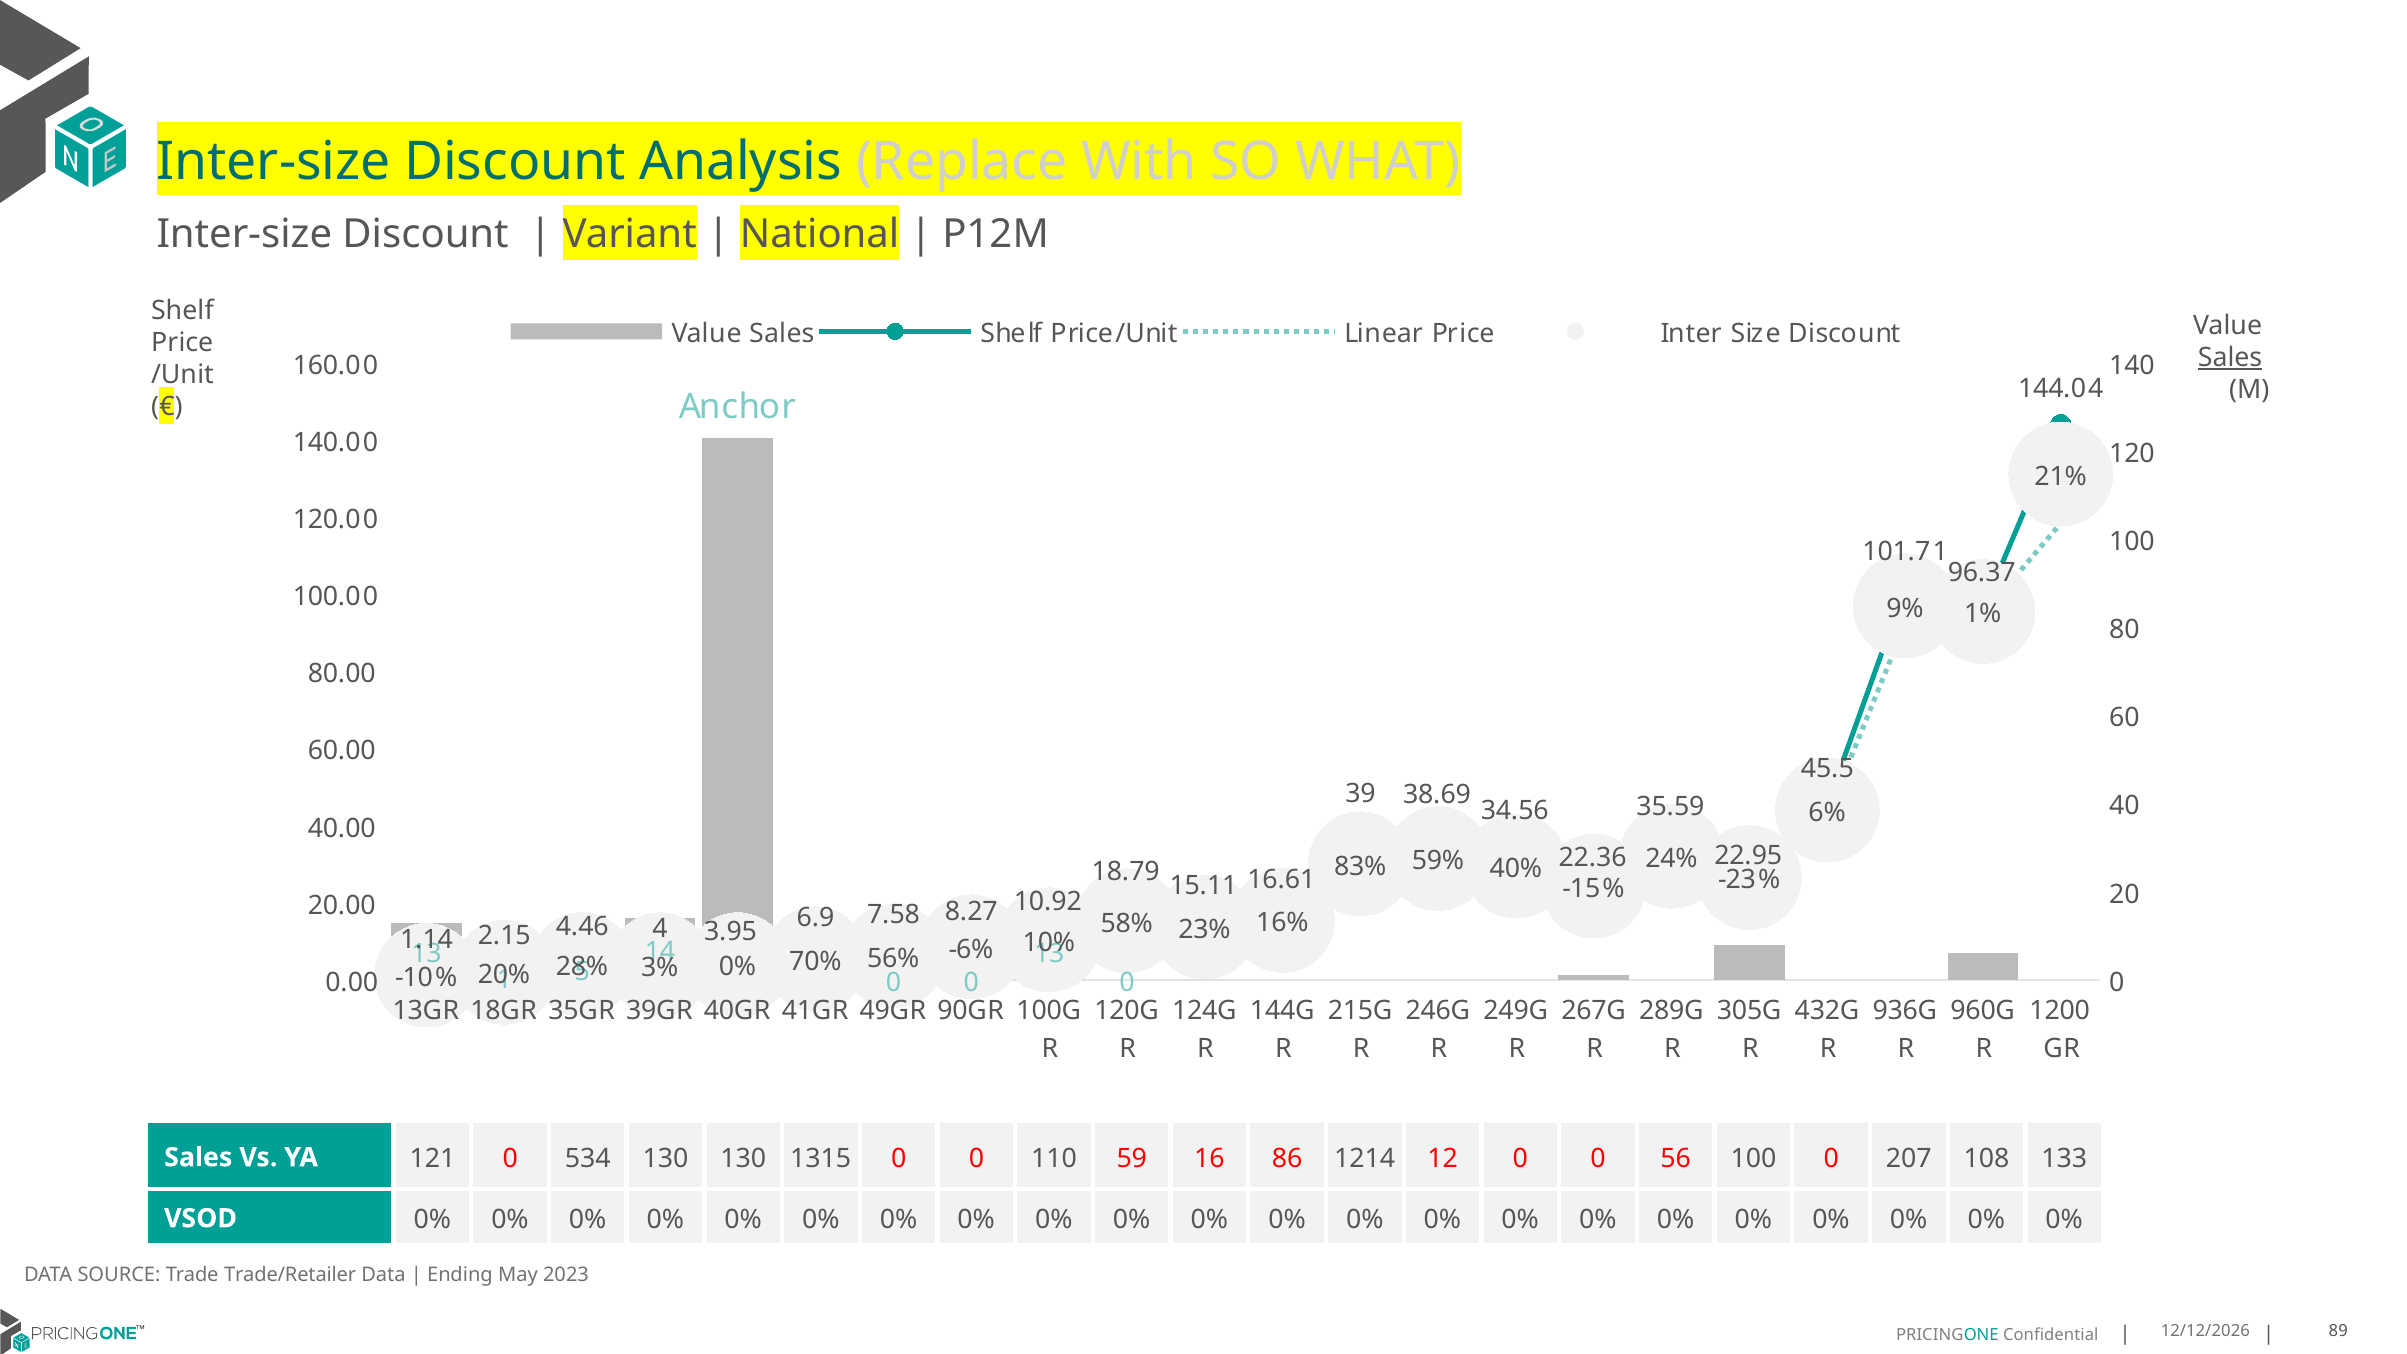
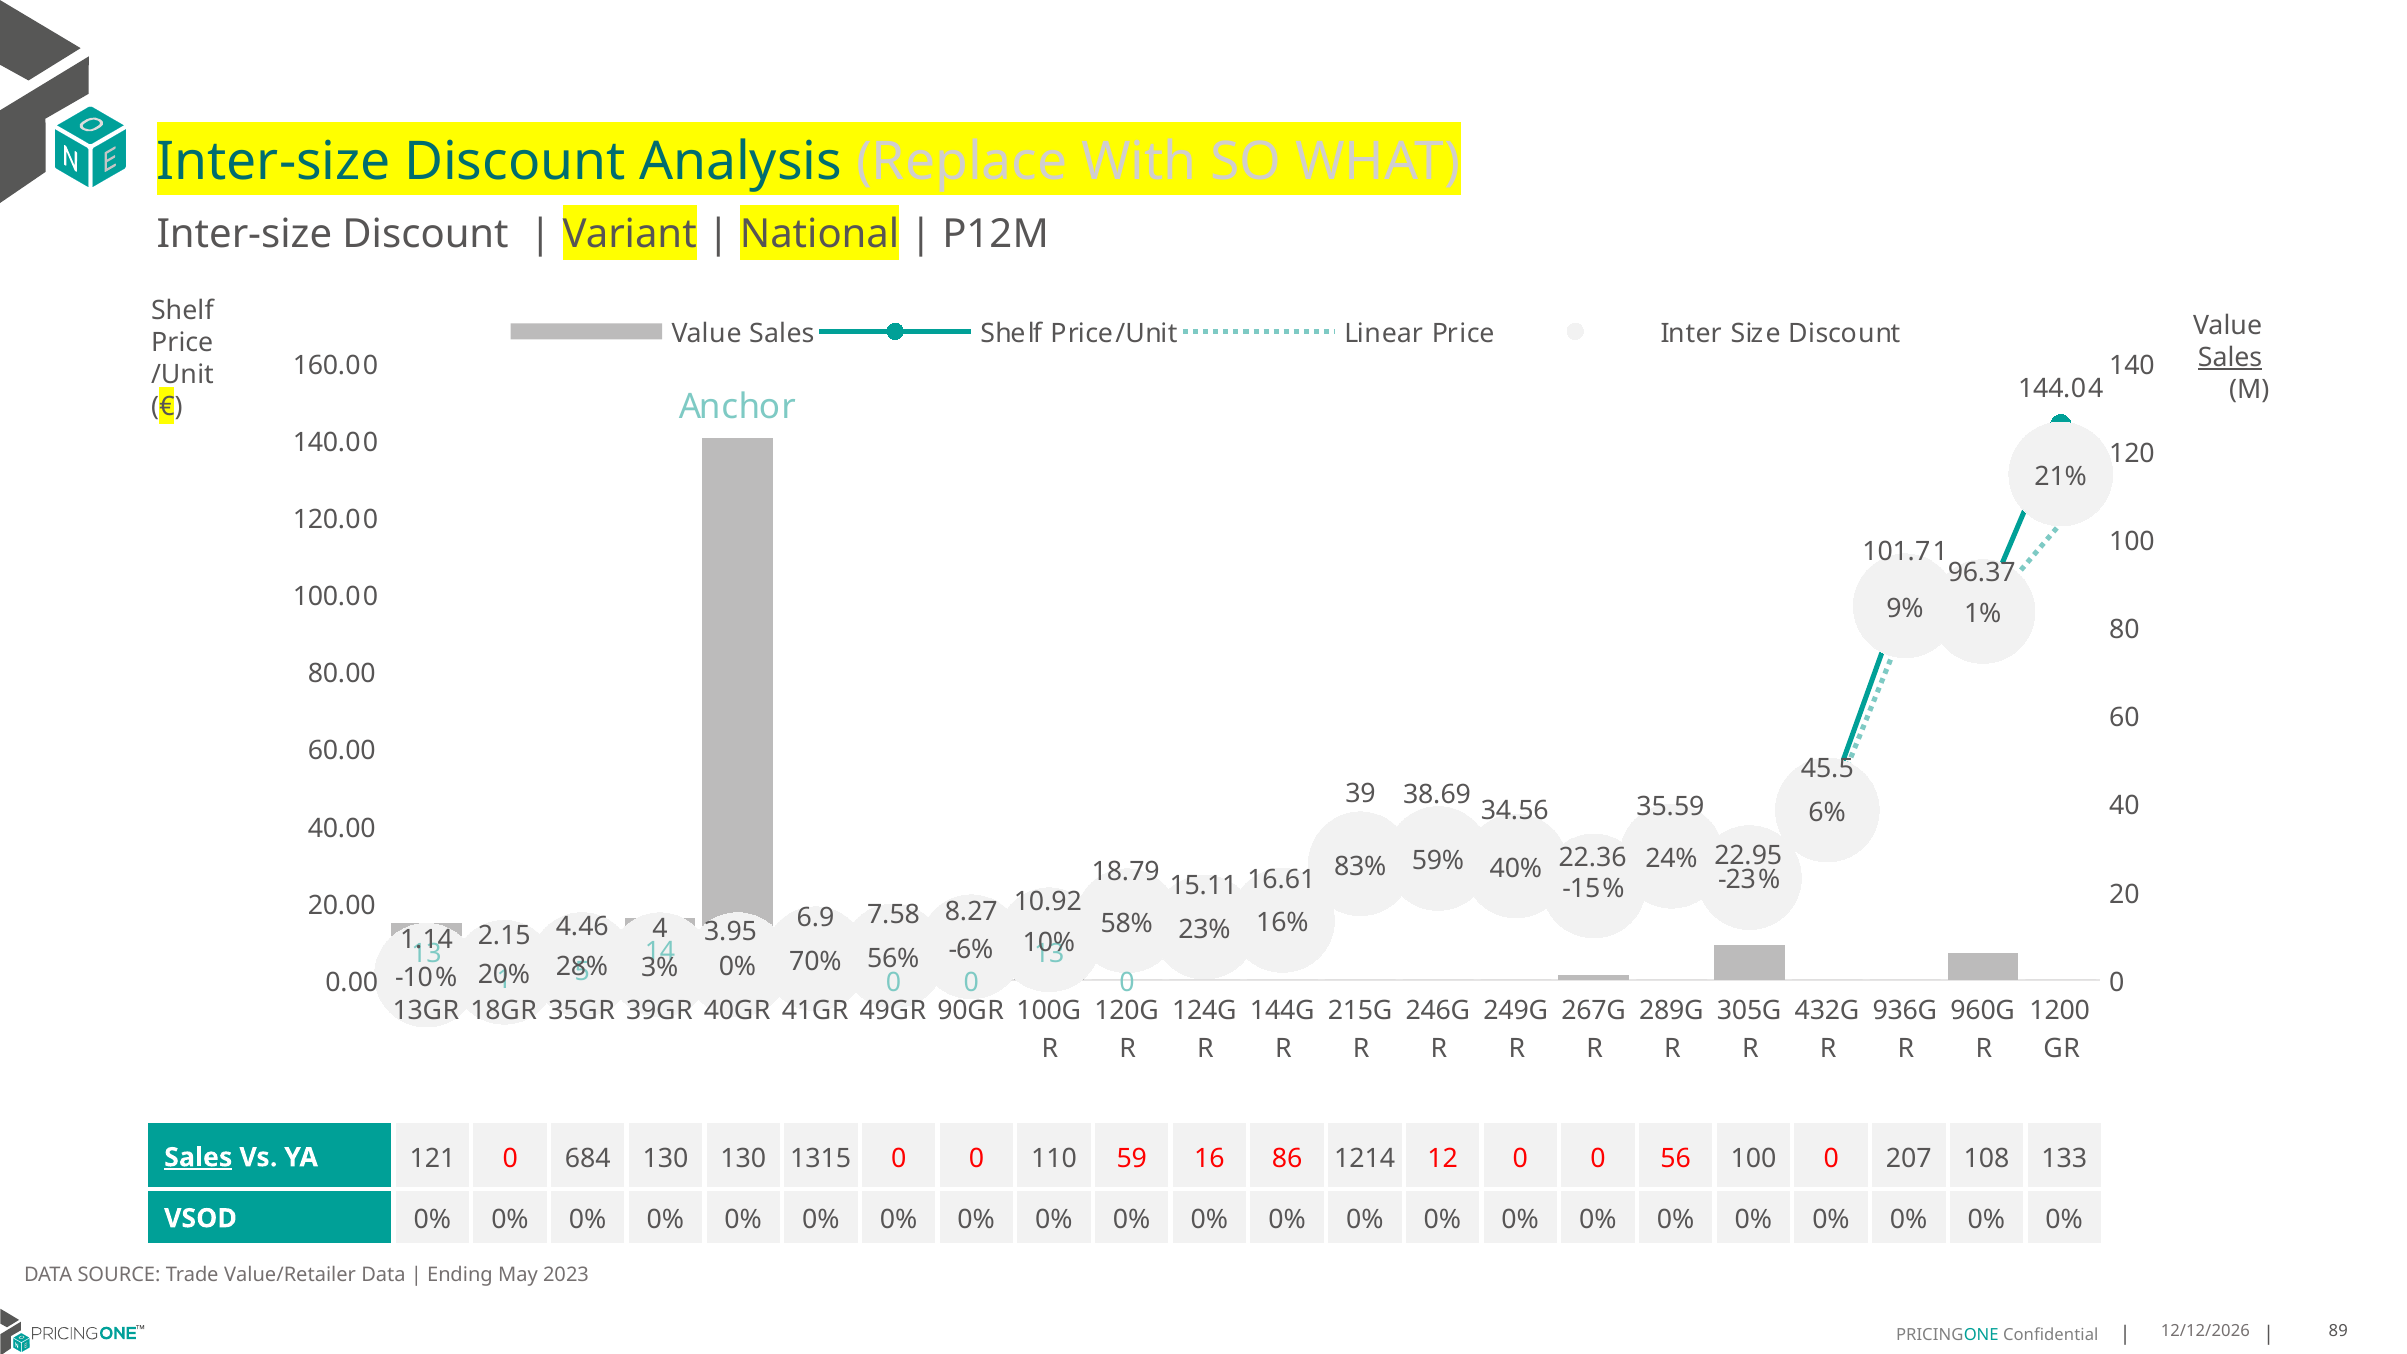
Sales at (198, 1157) underline: none -> present
534: 534 -> 684
Trade/Retailer: Trade/Retailer -> Value/Retailer
